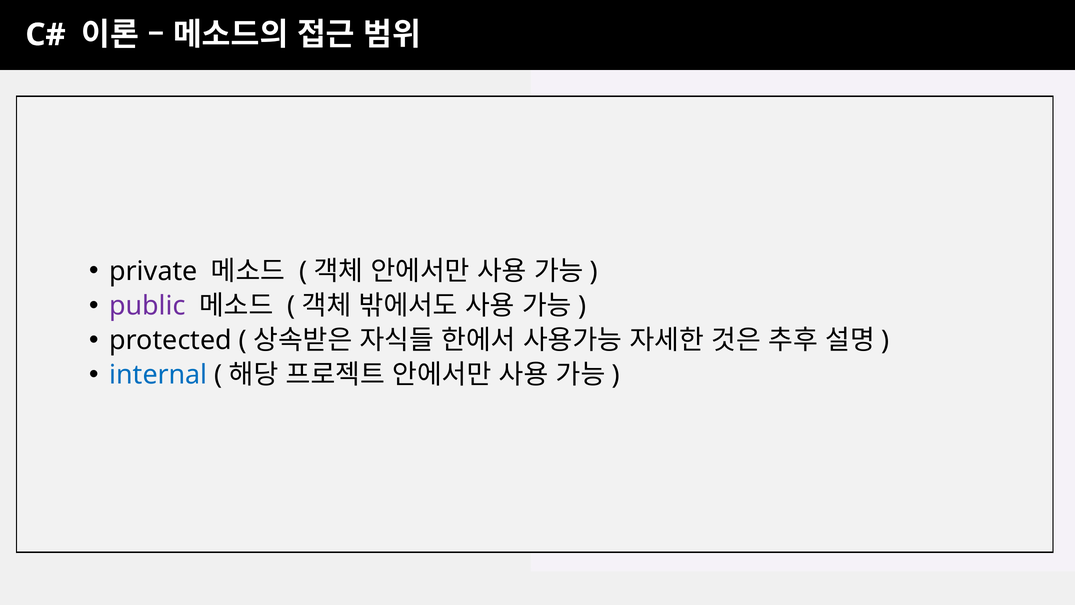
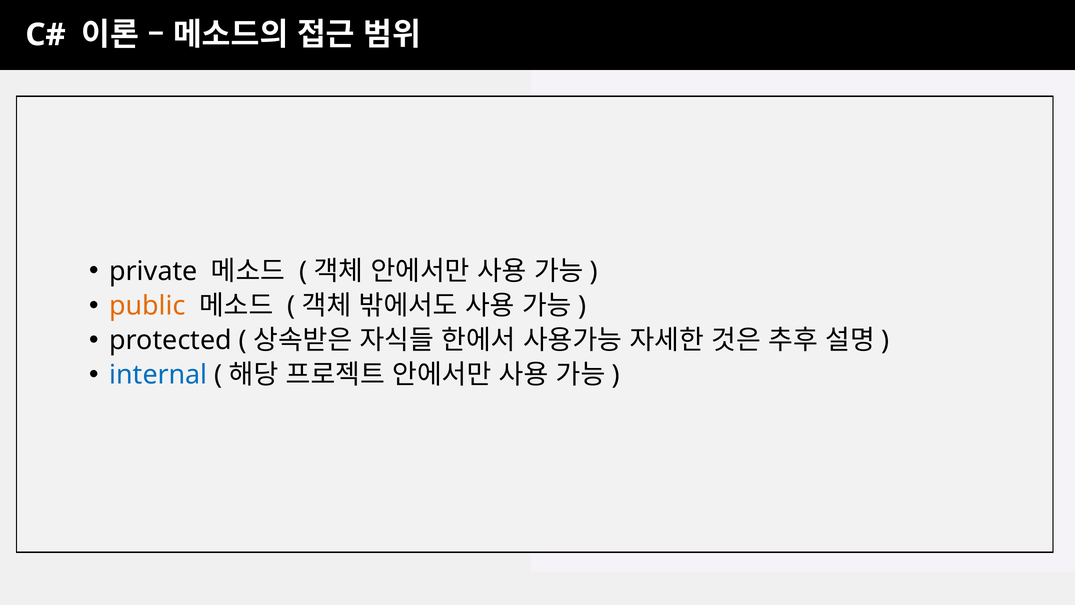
public colour: purple -> orange
